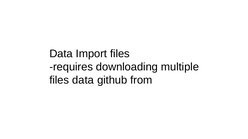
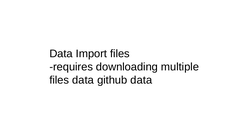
github from: from -> data
